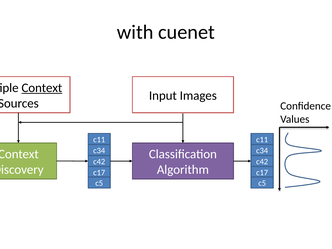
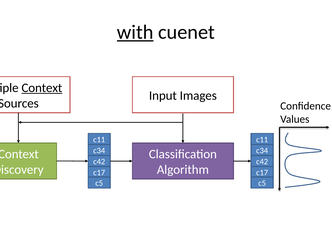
with underline: none -> present
